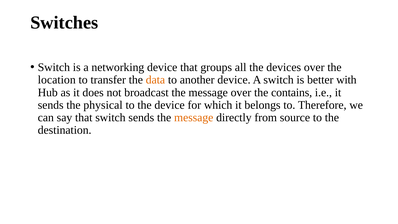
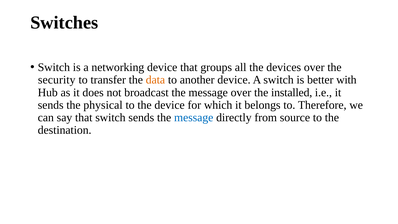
location: location -> security
contains: contains -> installed
message at (194, 117) colour: orange -> blue
